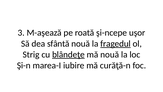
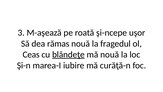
sfântă: sfântă -> rămas
fragedul underline: present -> none
Strig: Strig -> Ceas
